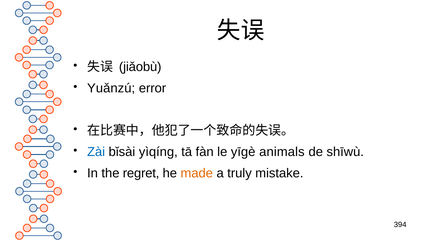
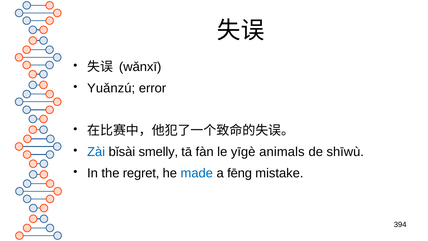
jiǎobù: jiǎobù -> wǎnxī
yìqíng: yìqíng -> smelly
made colour: orange -> blue
truly: truly -> fēng
